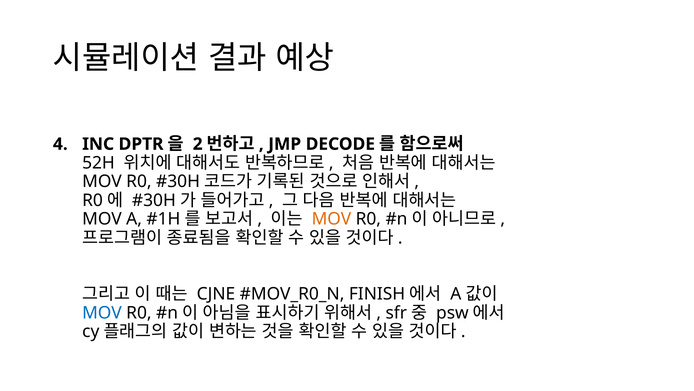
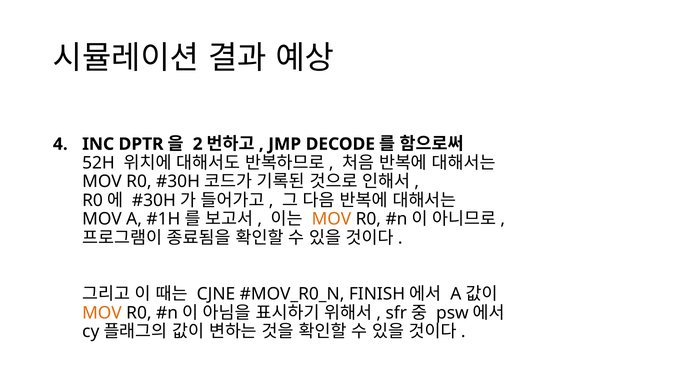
MOV at (102, 312) colour: blue -> orange
